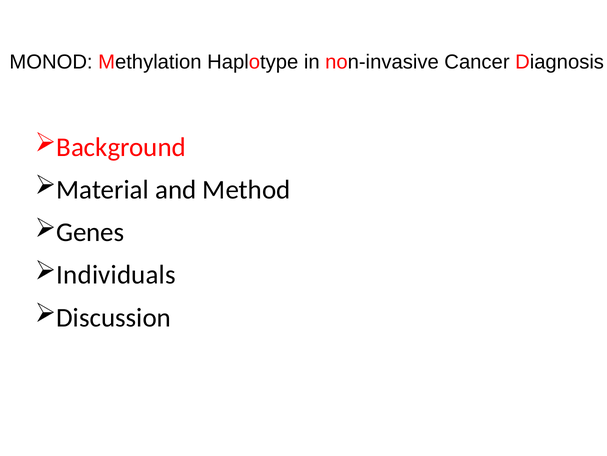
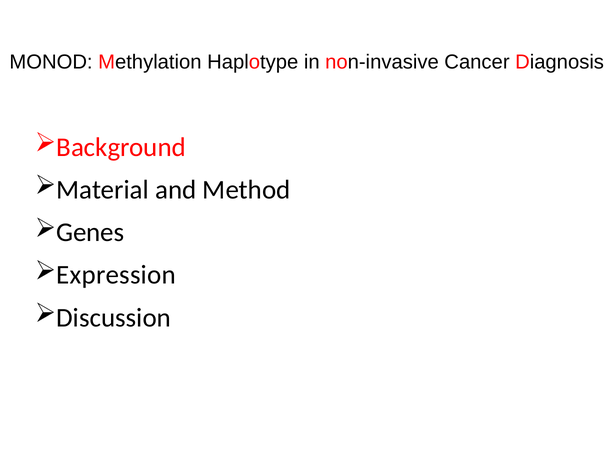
Individuals: Individuals -> Expression
